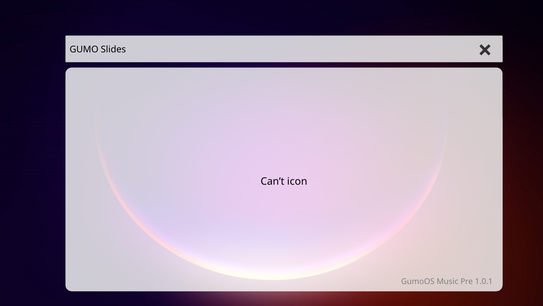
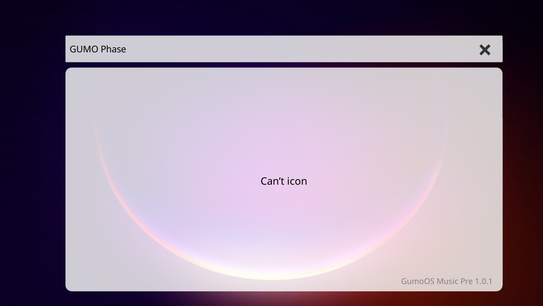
Slides: Slides -> Phase
